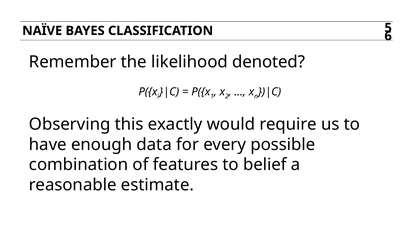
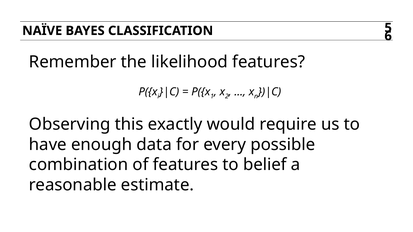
likelihood denoted: denoted -> features
